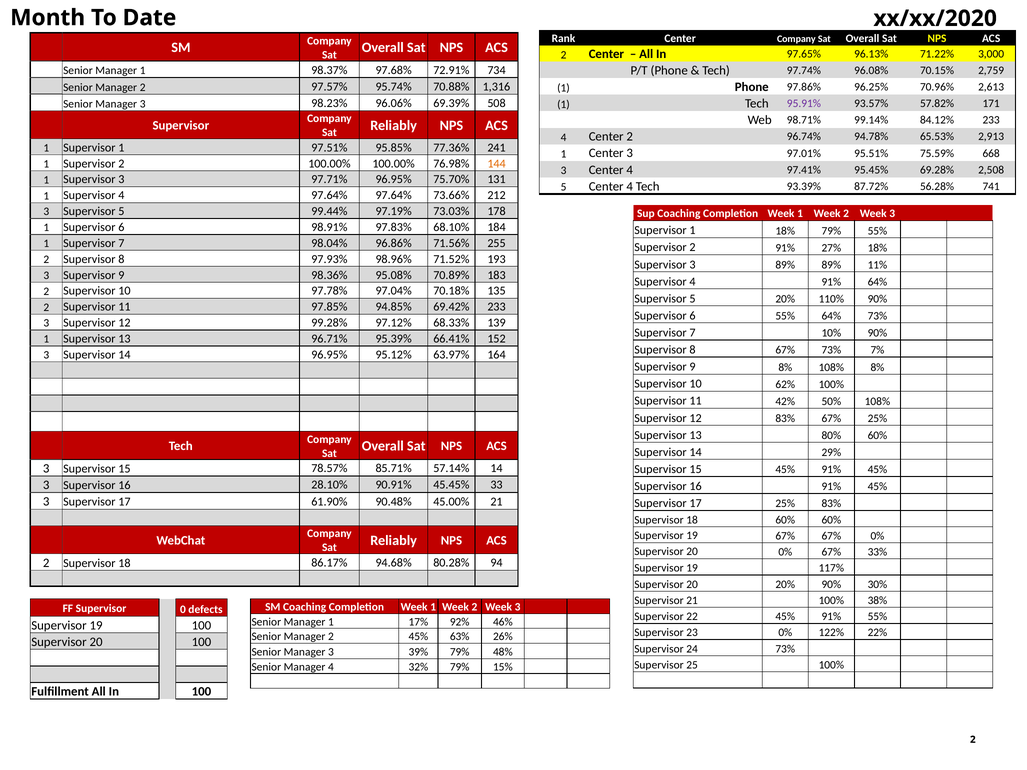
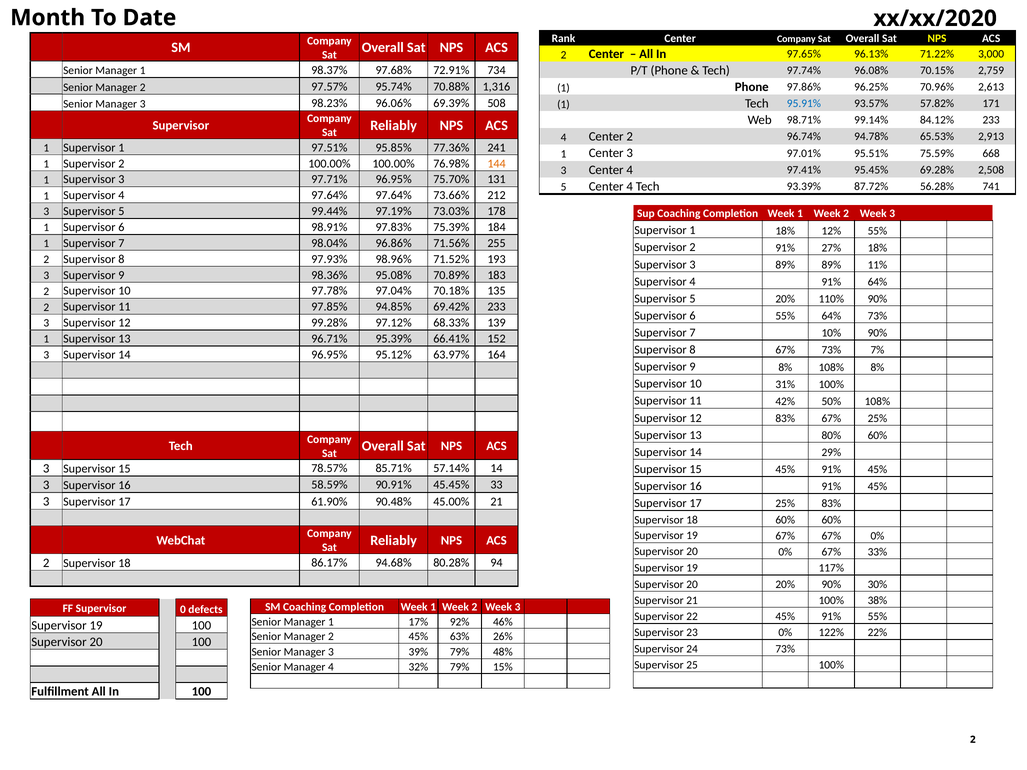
95.91% colour: purple -> blue
68.10%: 68.10% -> 75.39%
18% 79%: 79% -> 12%
62%: 62% -> 31%
28.10%: 28.10% -> 58.59%
